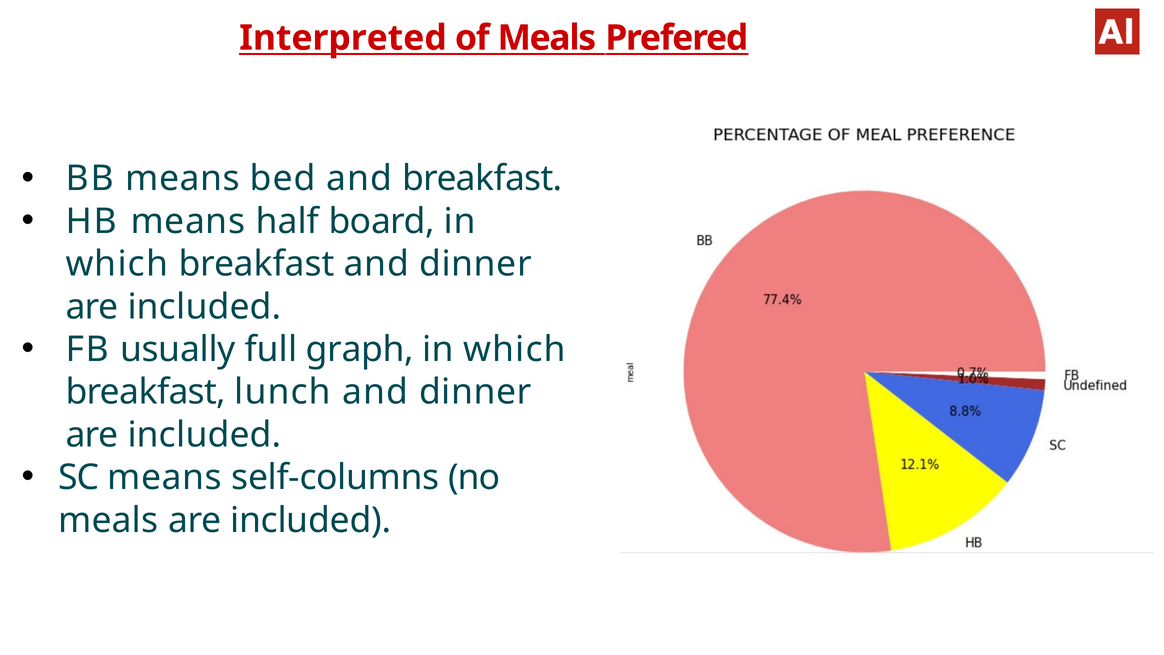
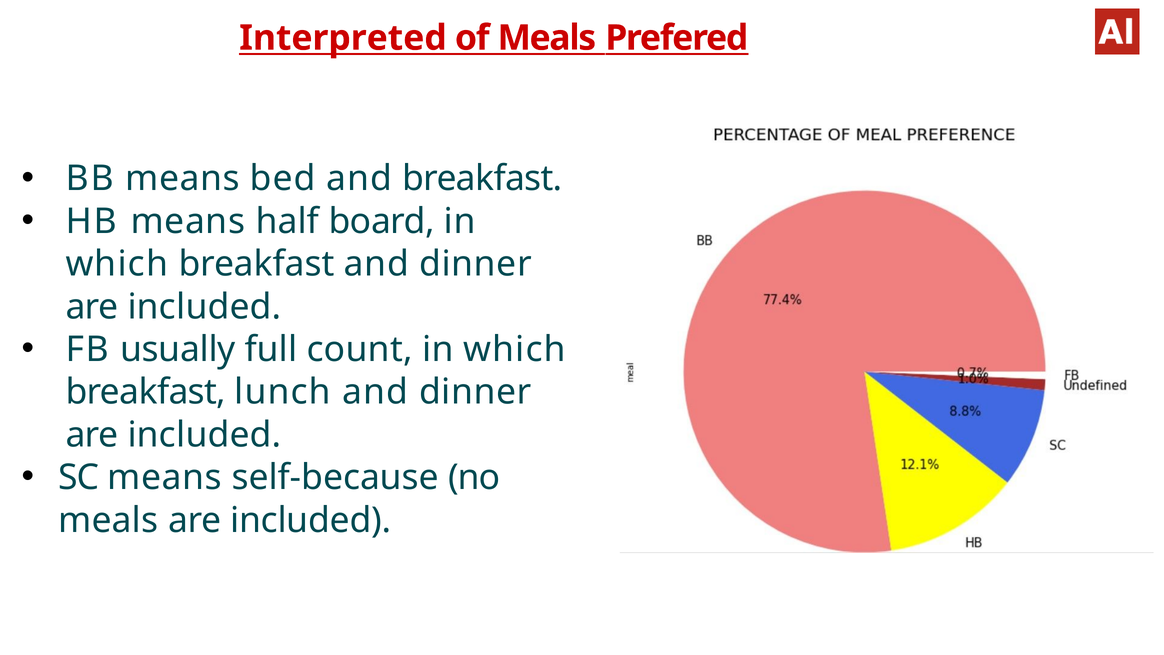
graph: graph -> count
self-columns: self-columns -> self-because
